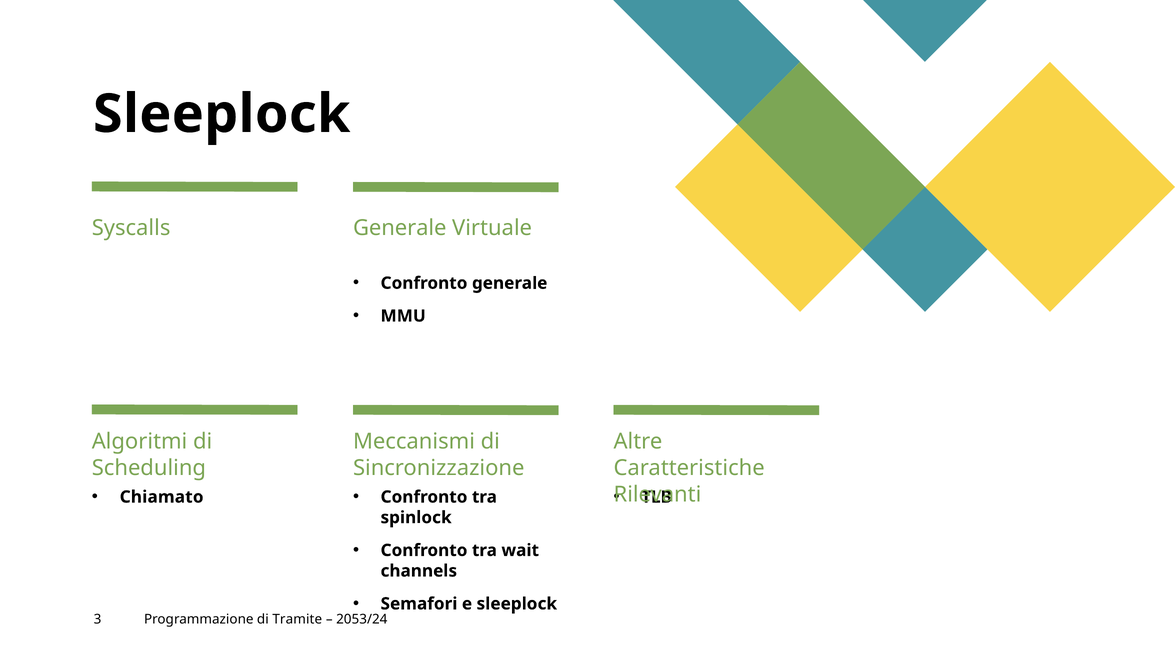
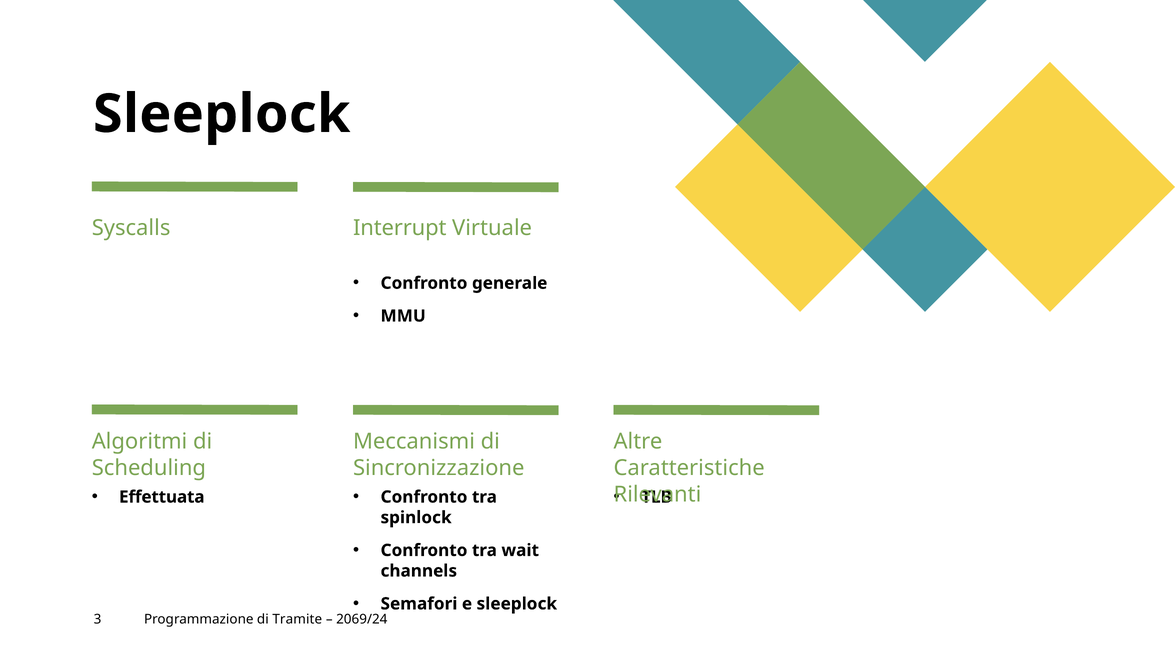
Generale at (400, 228): Generale -> Interrupt
Chiamato: Chiamato -> Effettuata
2053/24: 2053/24 -> 2069/24
